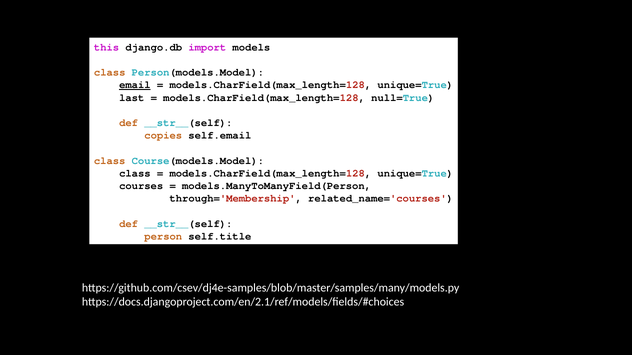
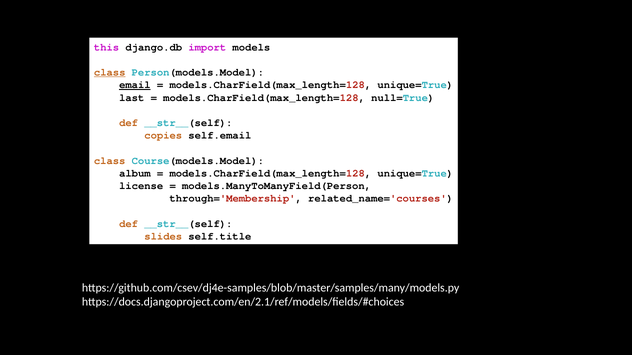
class at (110, 72) underline: none -> present
class at (135, 173): class -> album
courses: courses -> license
person: person -> slides
